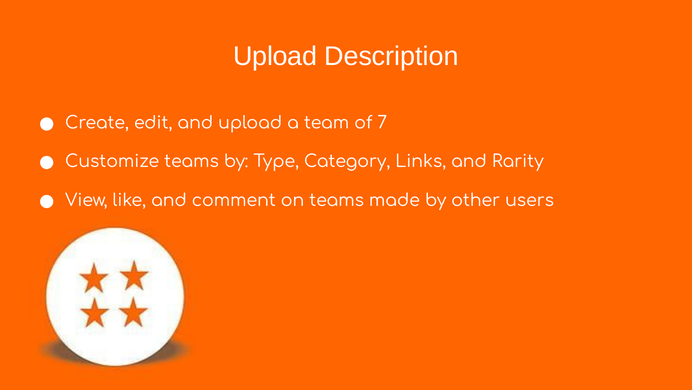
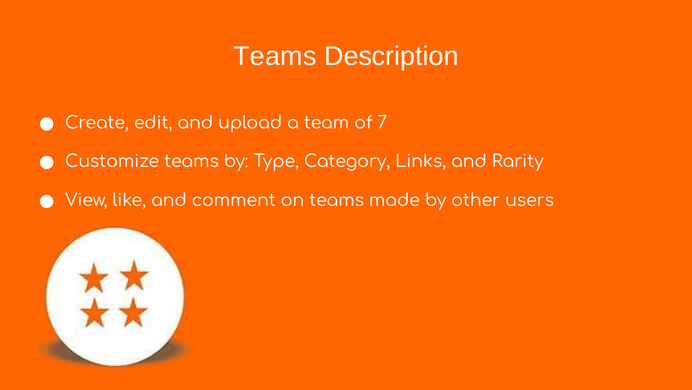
Upload at (275, 56): Upload -> Teams
